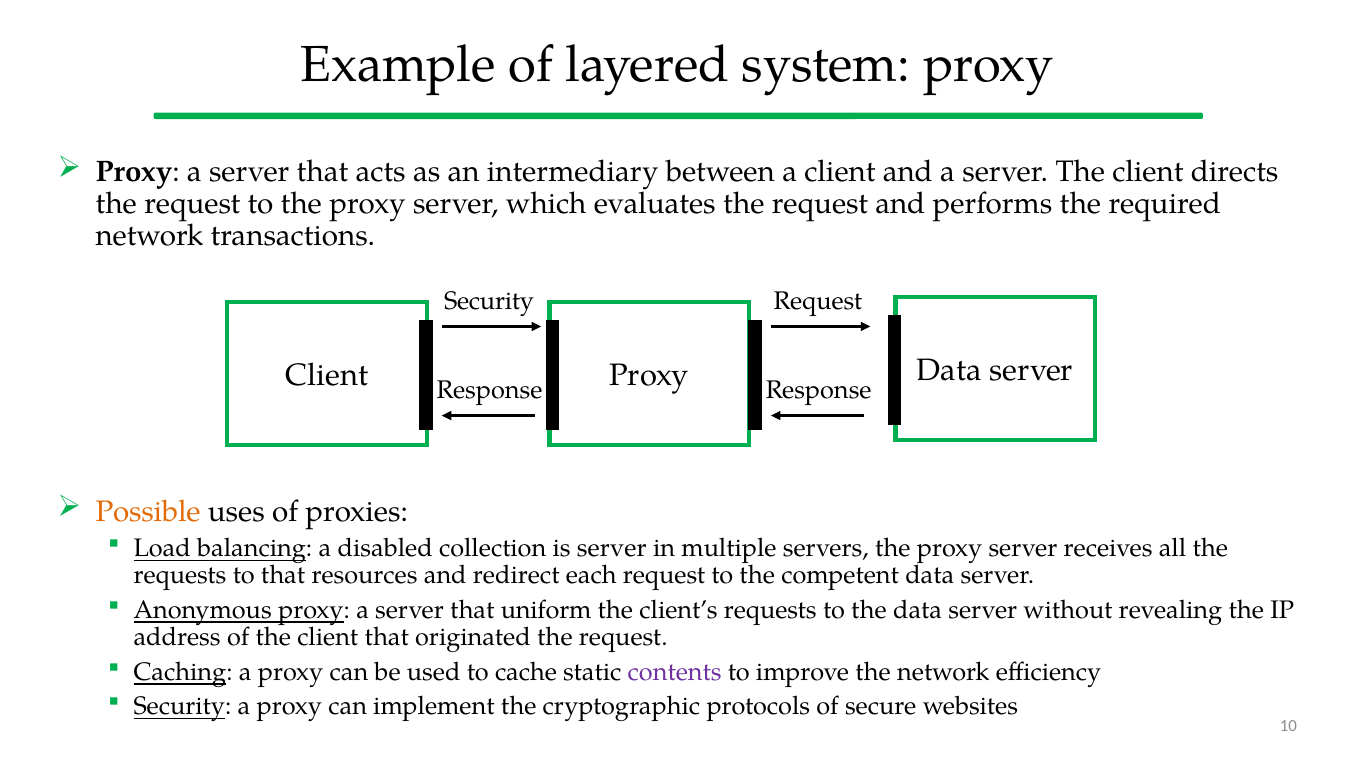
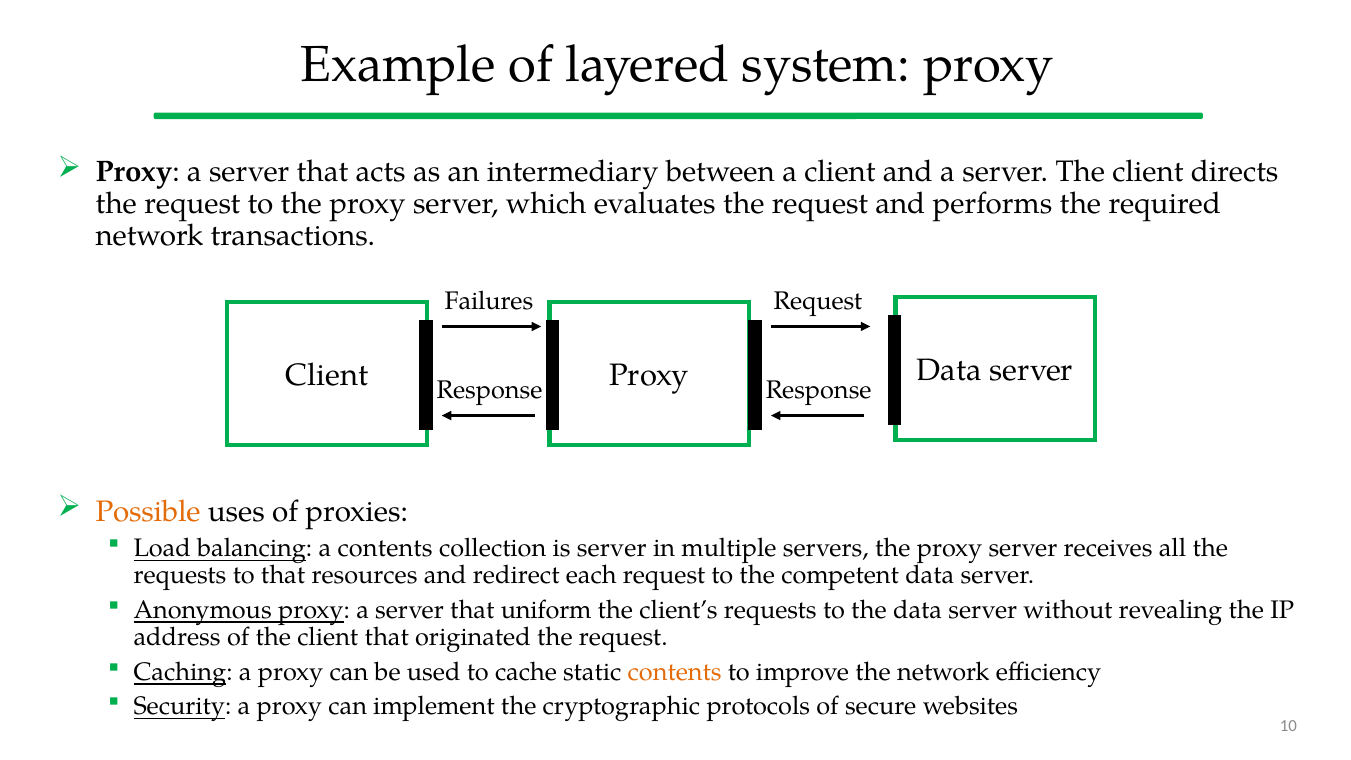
Security at (489, 301): Security -> Failures
a disabled: disabled -> contents
contents at (675, 672) colour: purple -> orange
